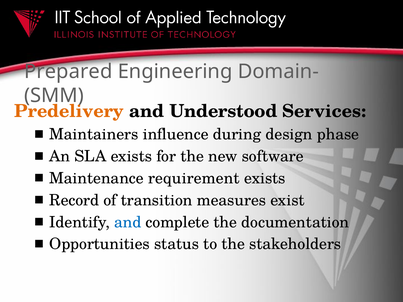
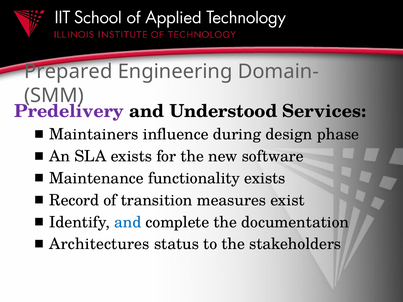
Predelivery colour: orange -> purple
requirement: requirement -> functionality
Opportunities: Opportunities -> Architectures
